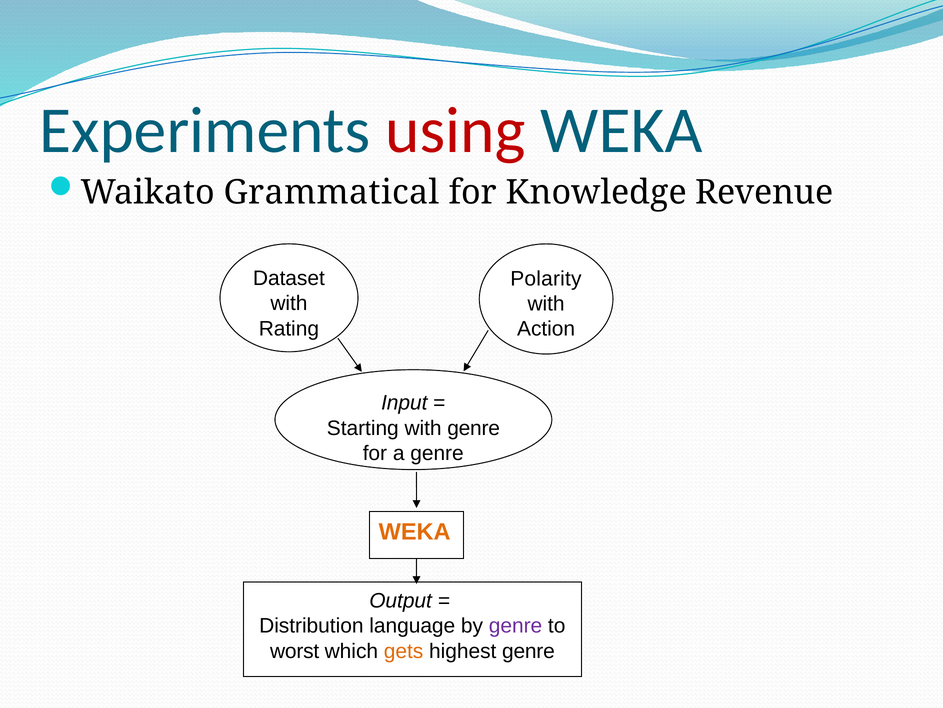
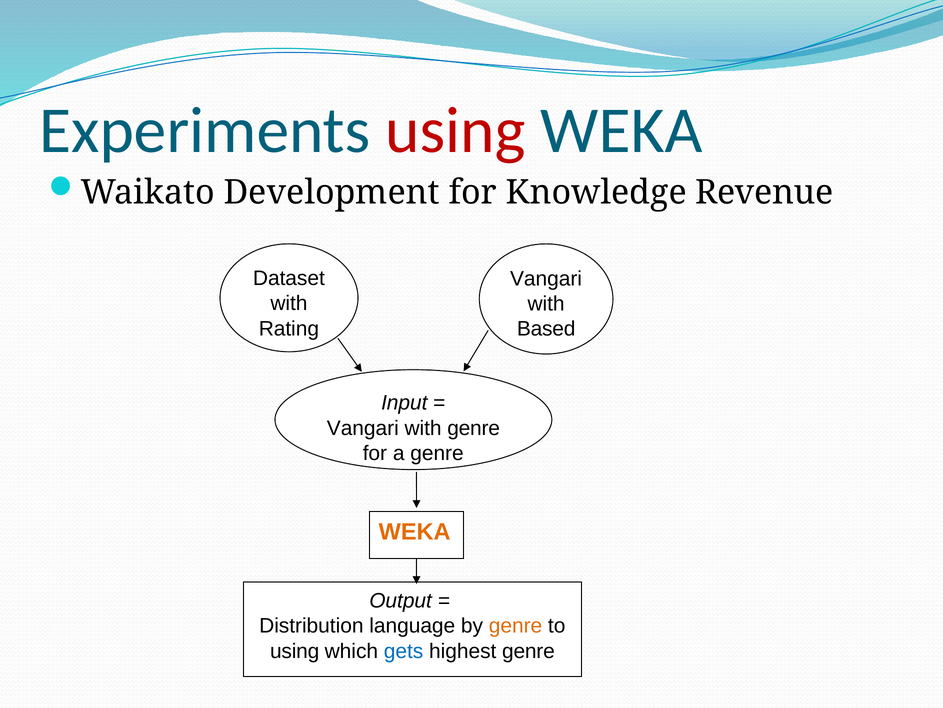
Grammatical: Grammatical -> Development
Polarity at (546, 278): Polarity -> Vangari
Action: Action -> Based
Starting at (363, 428): Starting -> Vangari
genre at (515, 625) colour: purple -> orange
worst at (295, 650): worst -> using
gets colour: orange -> blue
